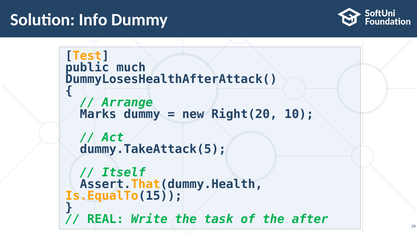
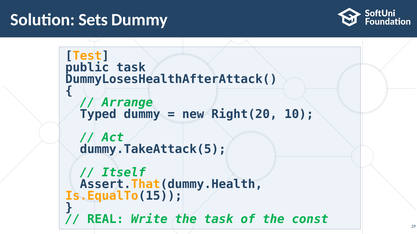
Info: Info -> Sets
public much: much -> task
Marks: Marks -> Typed
after: after -> const
